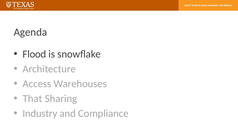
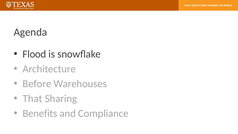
Access: Access -> Before
Industry: Industry -> Benefits
